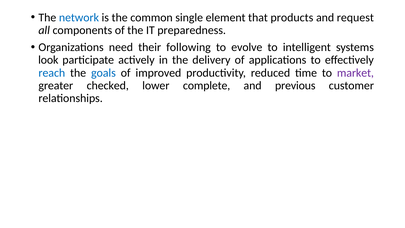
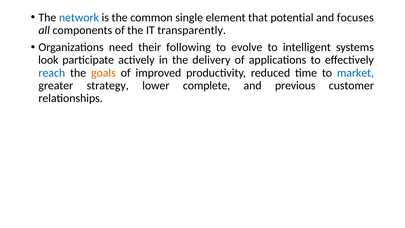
products: products -> potential
request: request -> focuses
preparedness: preparedness -> transparently
goals colour: blue -> orange
market colour: purple -> blue
checked: checked -> strategy
